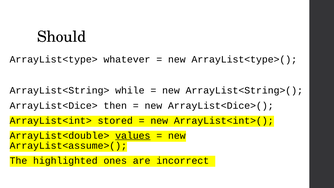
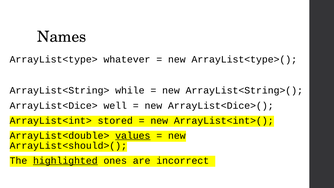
Should: Should -> Names
then: then -> well
ArrayList<assume>(: ArrayList<assume>( -> ArrayList<should>(
highlighted underline: none -> present
